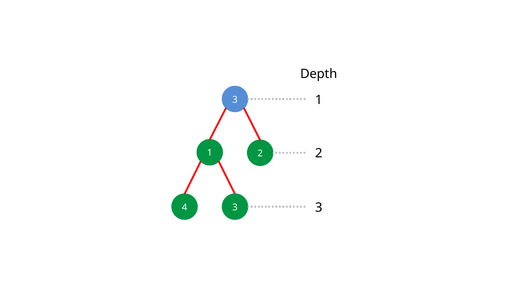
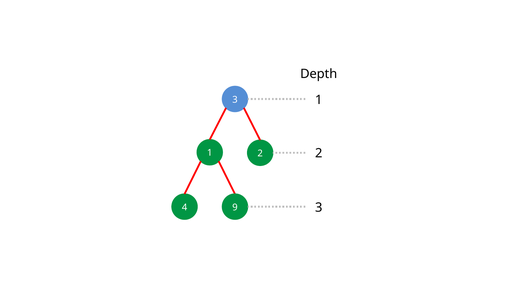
4 3: 3 -> 9
